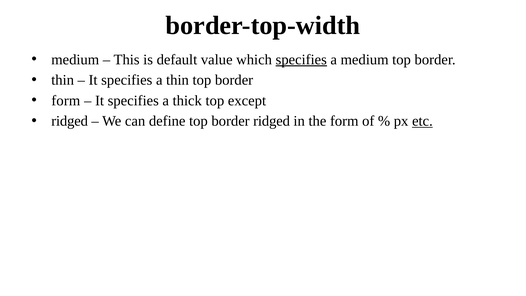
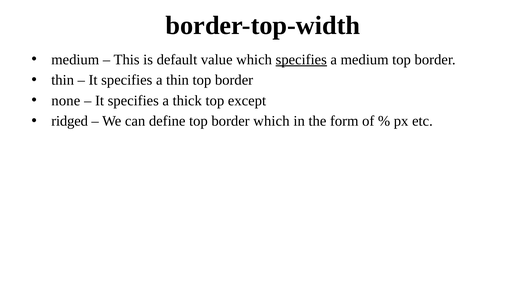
form at (66, 101): form -> none
border ridged: ridged -> which
etc underline: present -> none
